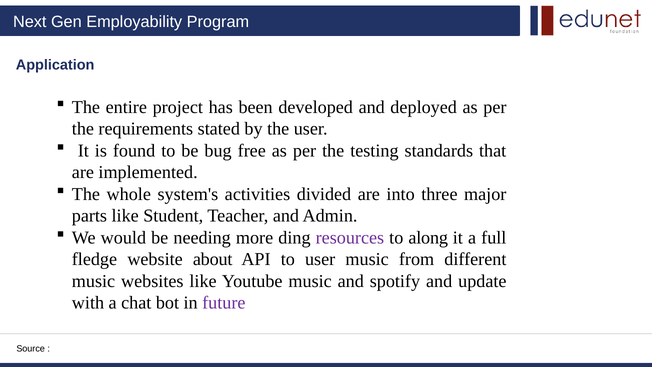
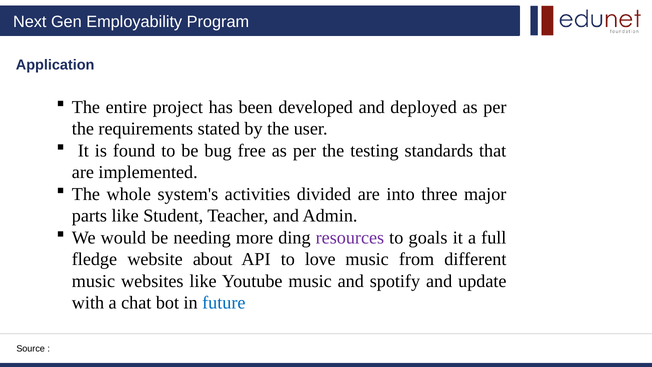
along: along -> goals
to user: user -> love
future colour: purple -> blue
